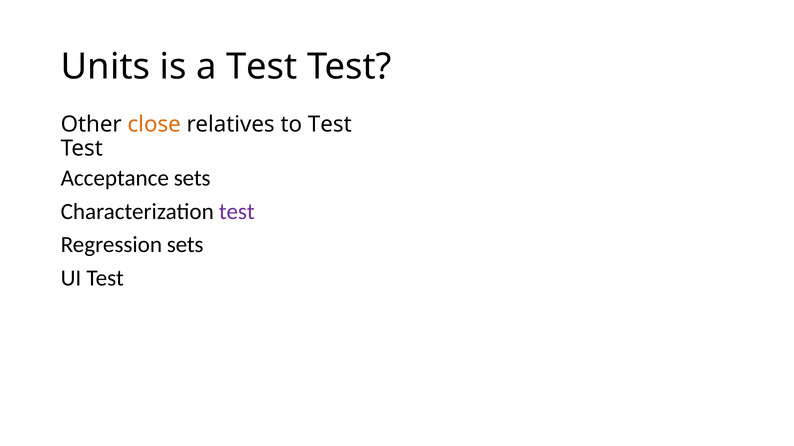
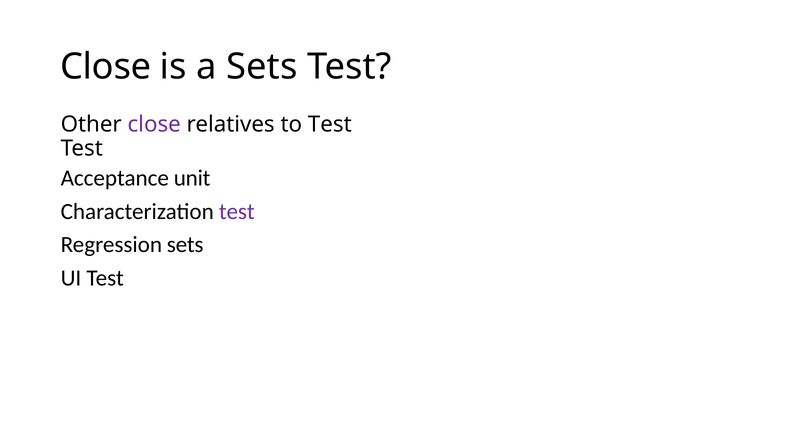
Units at (106, 67): Units -> Close
a Test: Test -> Sets
close at (154, 124) colour: orange -> purple
Acceptance sets: sets -> unit
